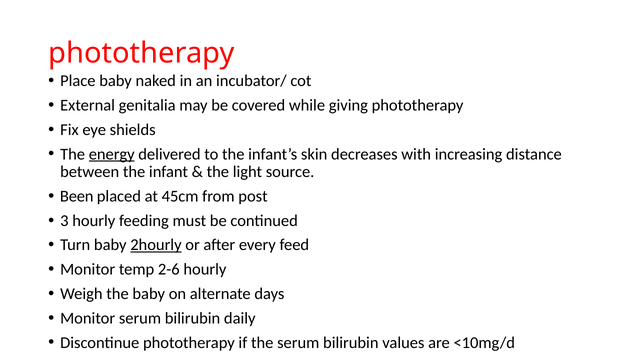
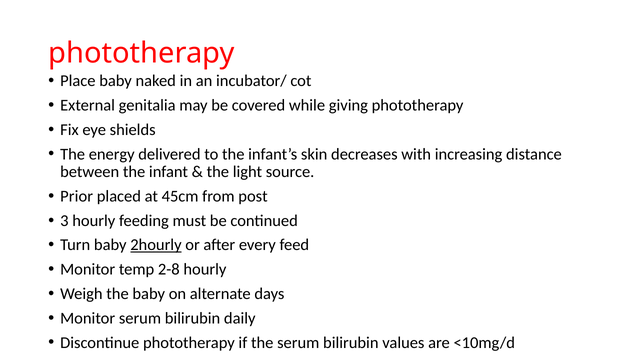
energy underline: present -> none
Been: Been -> Prior
2-6: 2-6 -> 2-8
